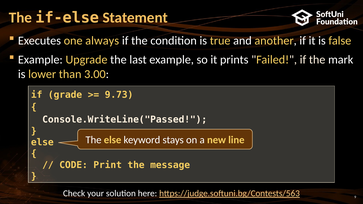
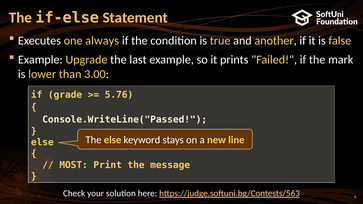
9.73: 9.73 -> 5.76
CODE: CODE -> MOST
